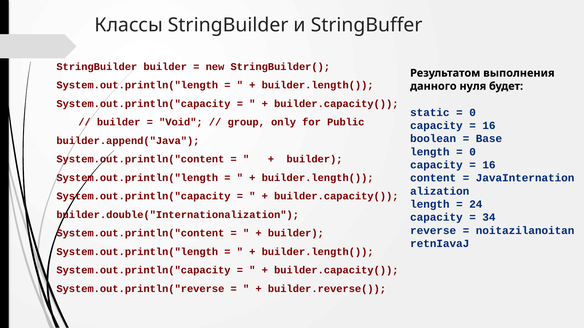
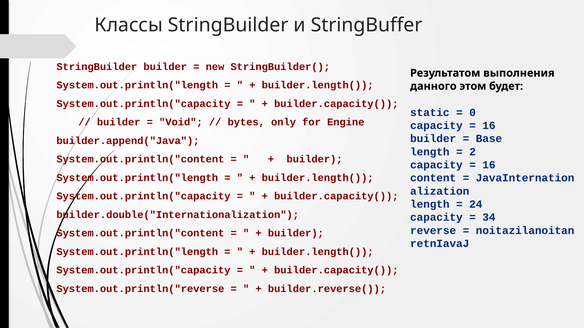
нуля: нуля -> этом
group: group -> bytes
Public: Public -> Engine
boolean at (433, 139): boolean -> builder
0 at (473, 152): 0 -> 2
